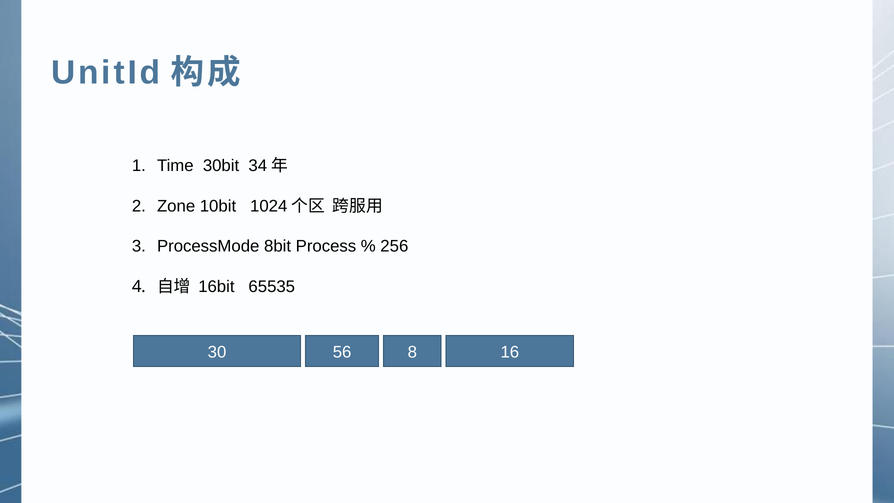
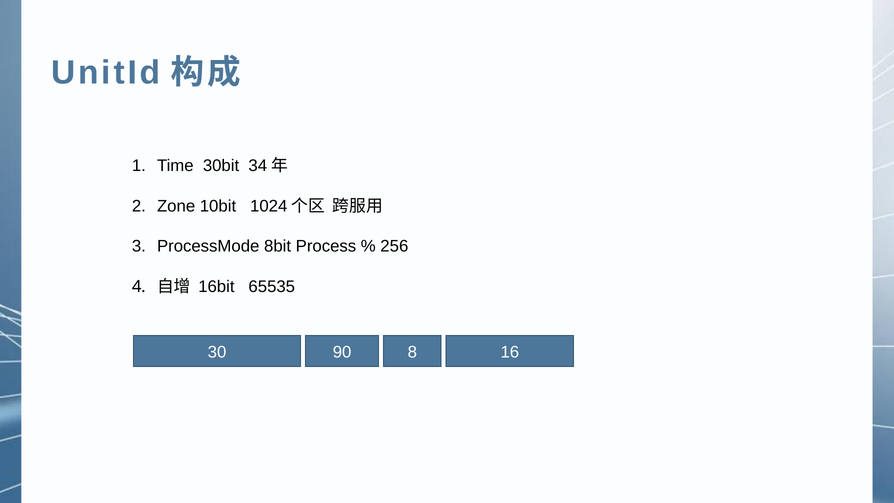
56: 56 -> 90
